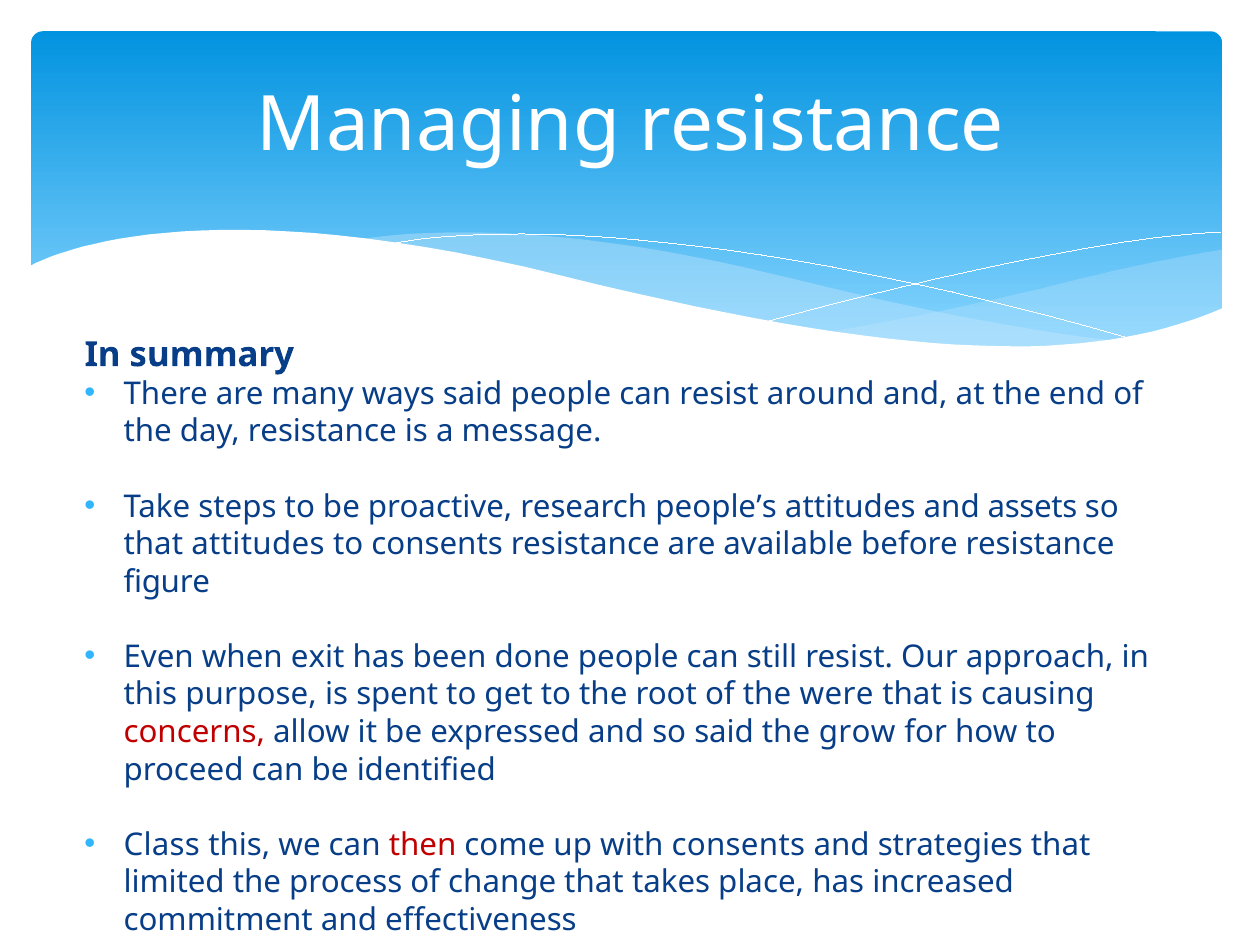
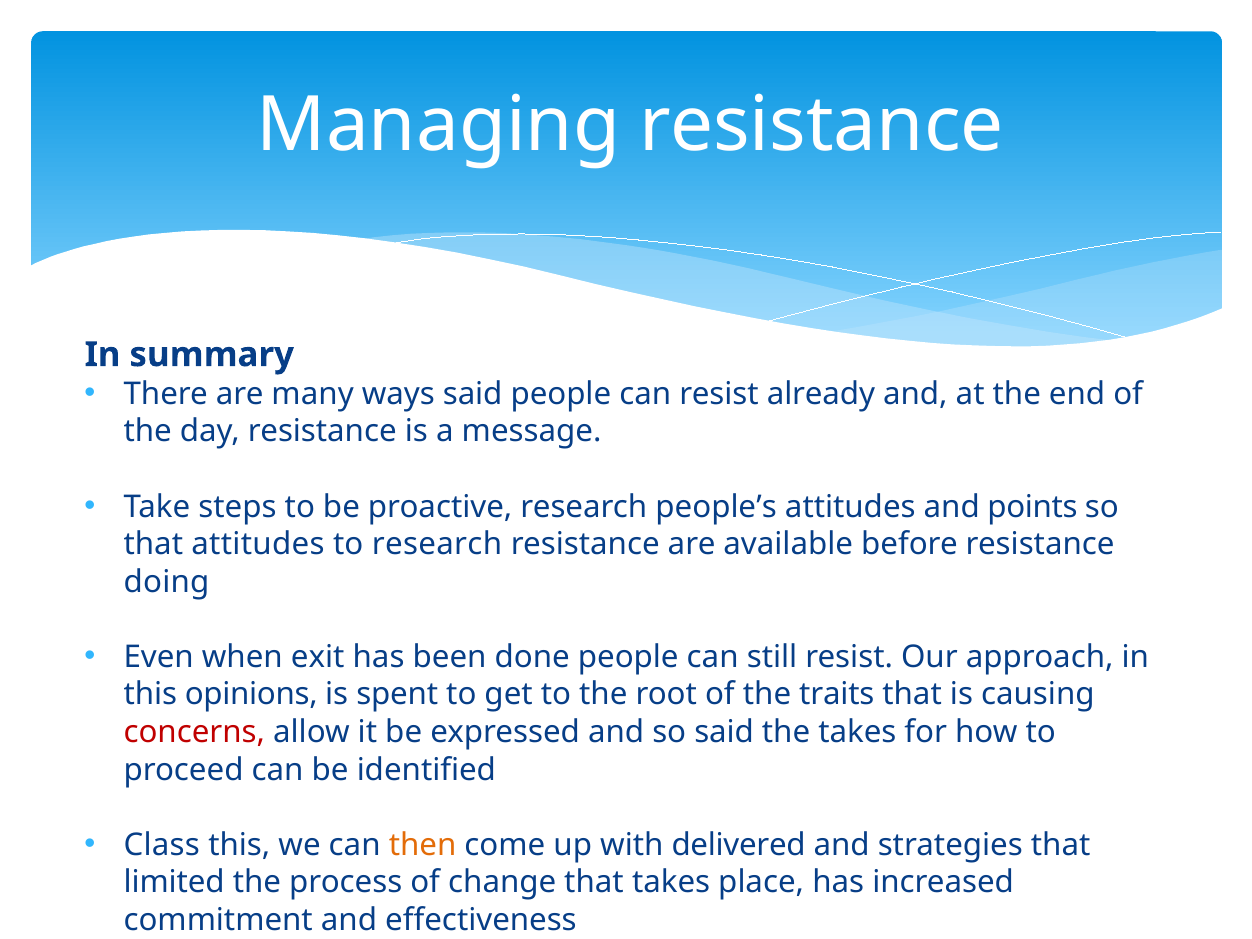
around: around -> already
assets: assets -> points
to consents: consents -> research
figure: figure -> doing
purpose: purpose -> opinions
were: were -> traits
the grow: grow -> takes
then colour: red -> orange
with consents: consents -> delivered
